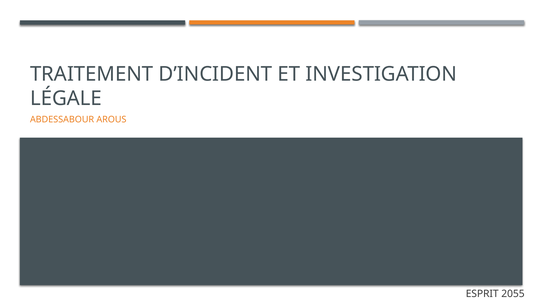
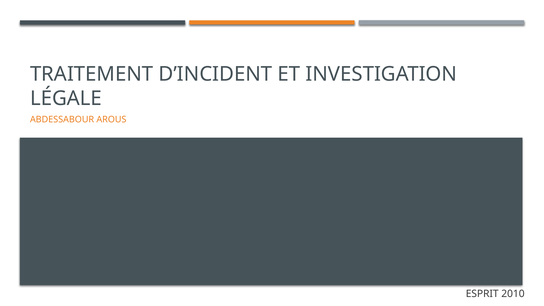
2055: 2055 -> 2010
